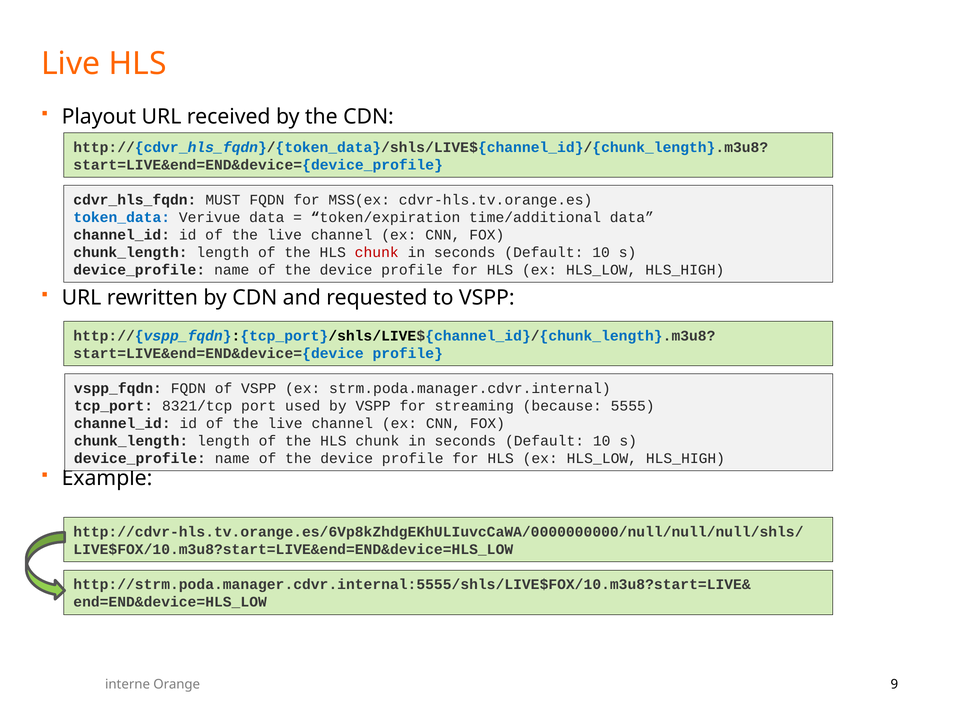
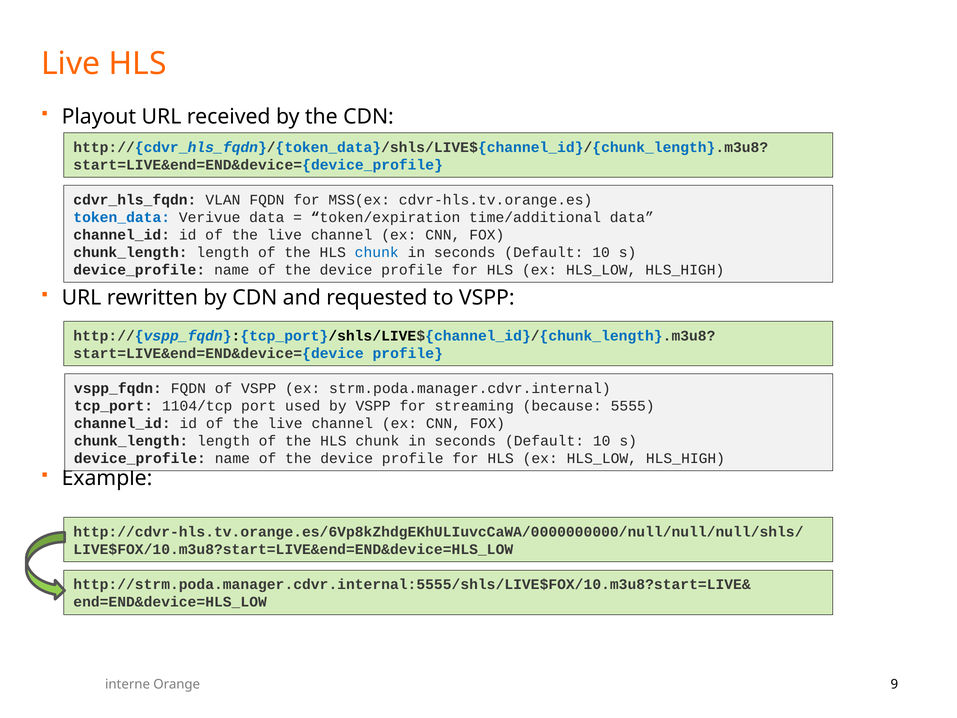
MUST: MUST -> VLAN
chunk at (377, 252) colour: red -> blue
8321/tcp: 8321/tcp -> 1104/tcp
